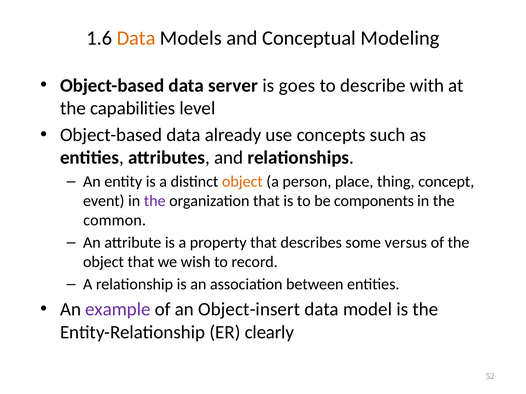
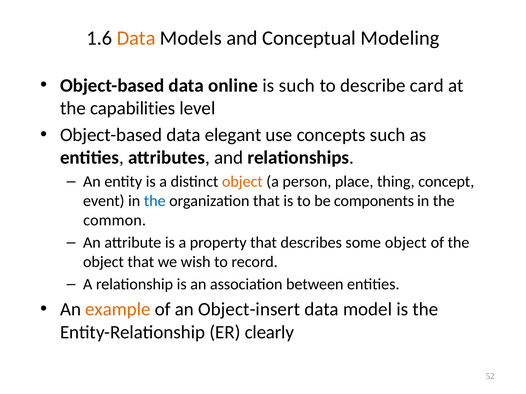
server: server -> online
is goes: goes -> such
with: with -> card
already: already -> elegant
the at (155, 201) colour: purple -> blue
some versus: versus -> object
example colour: purple -> orange
